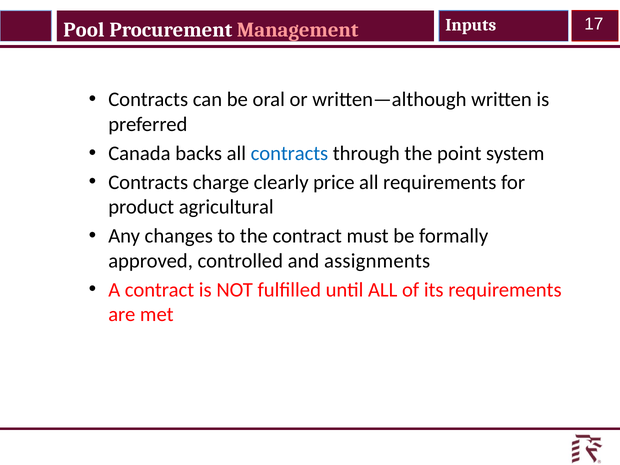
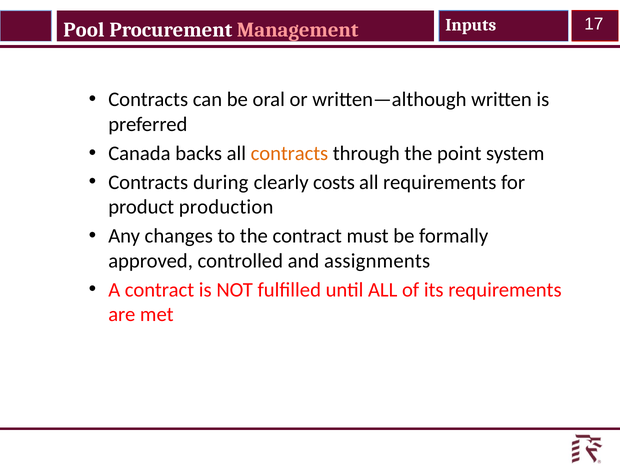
contracts at (289, 153) colour: blue -> orange
charge: charge -> during
price: price -> costs
agricultural: agricultural -> production
